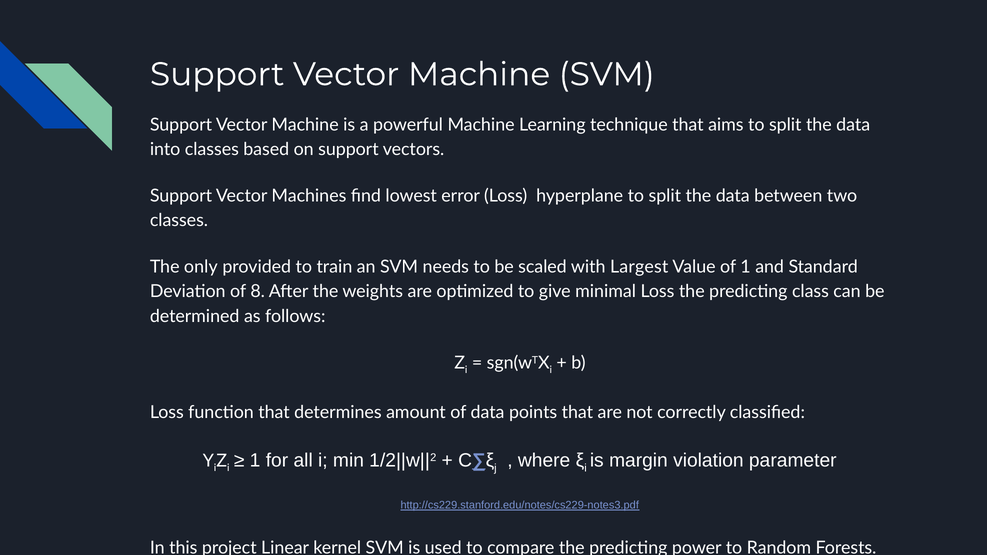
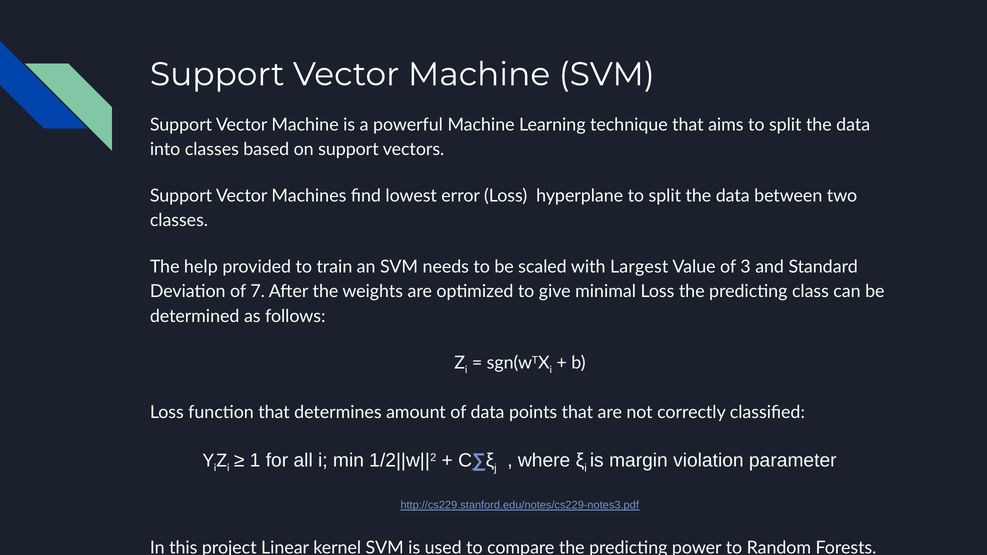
only: only -> help
of 1: 1 -> 3
8: 8 -> 7
